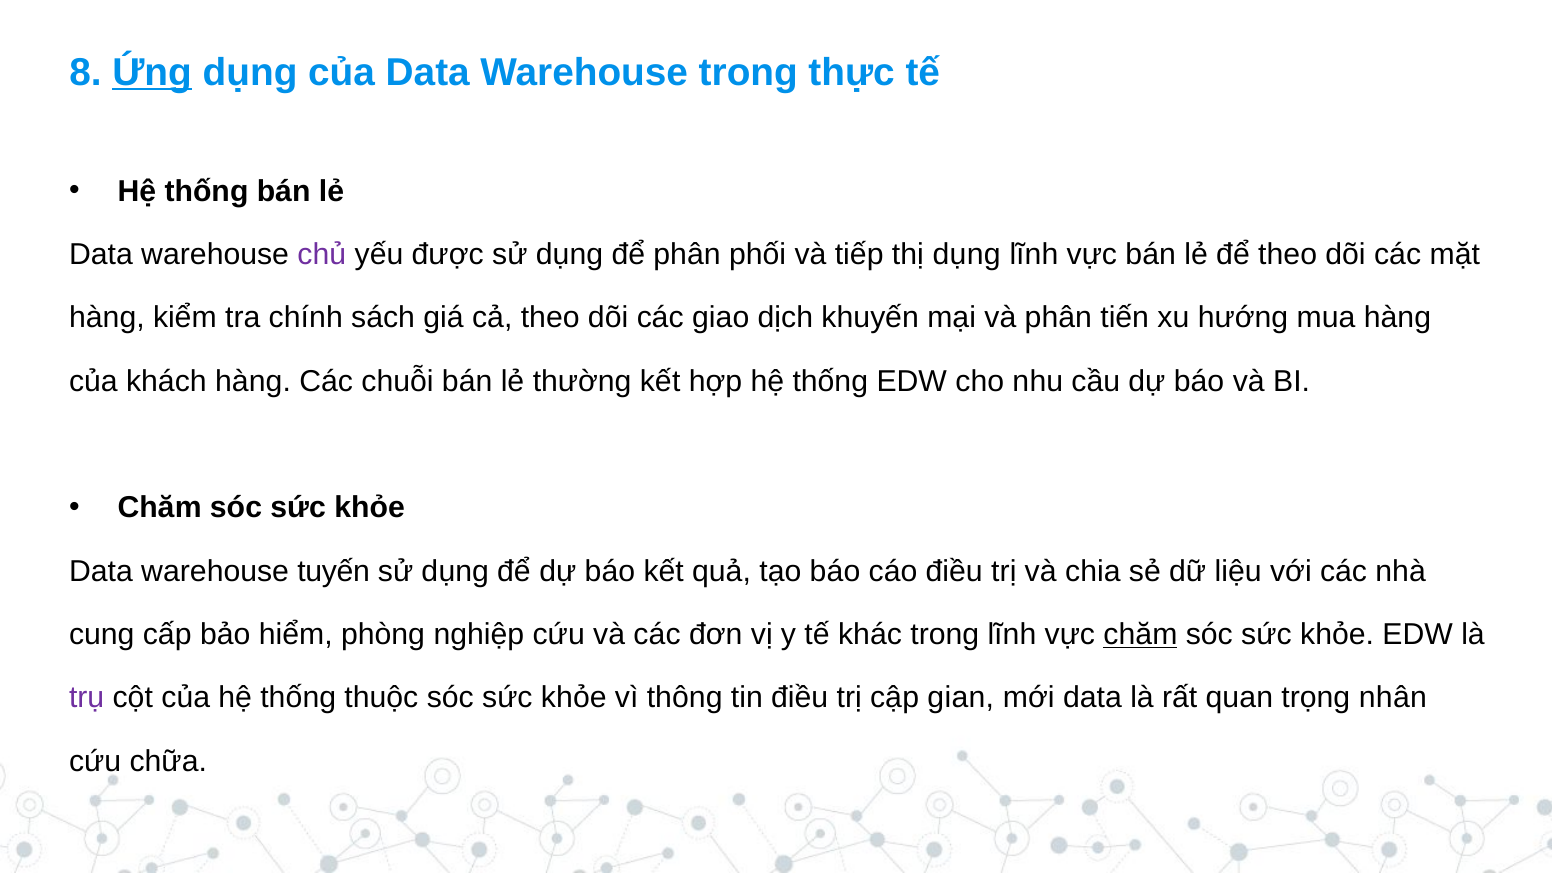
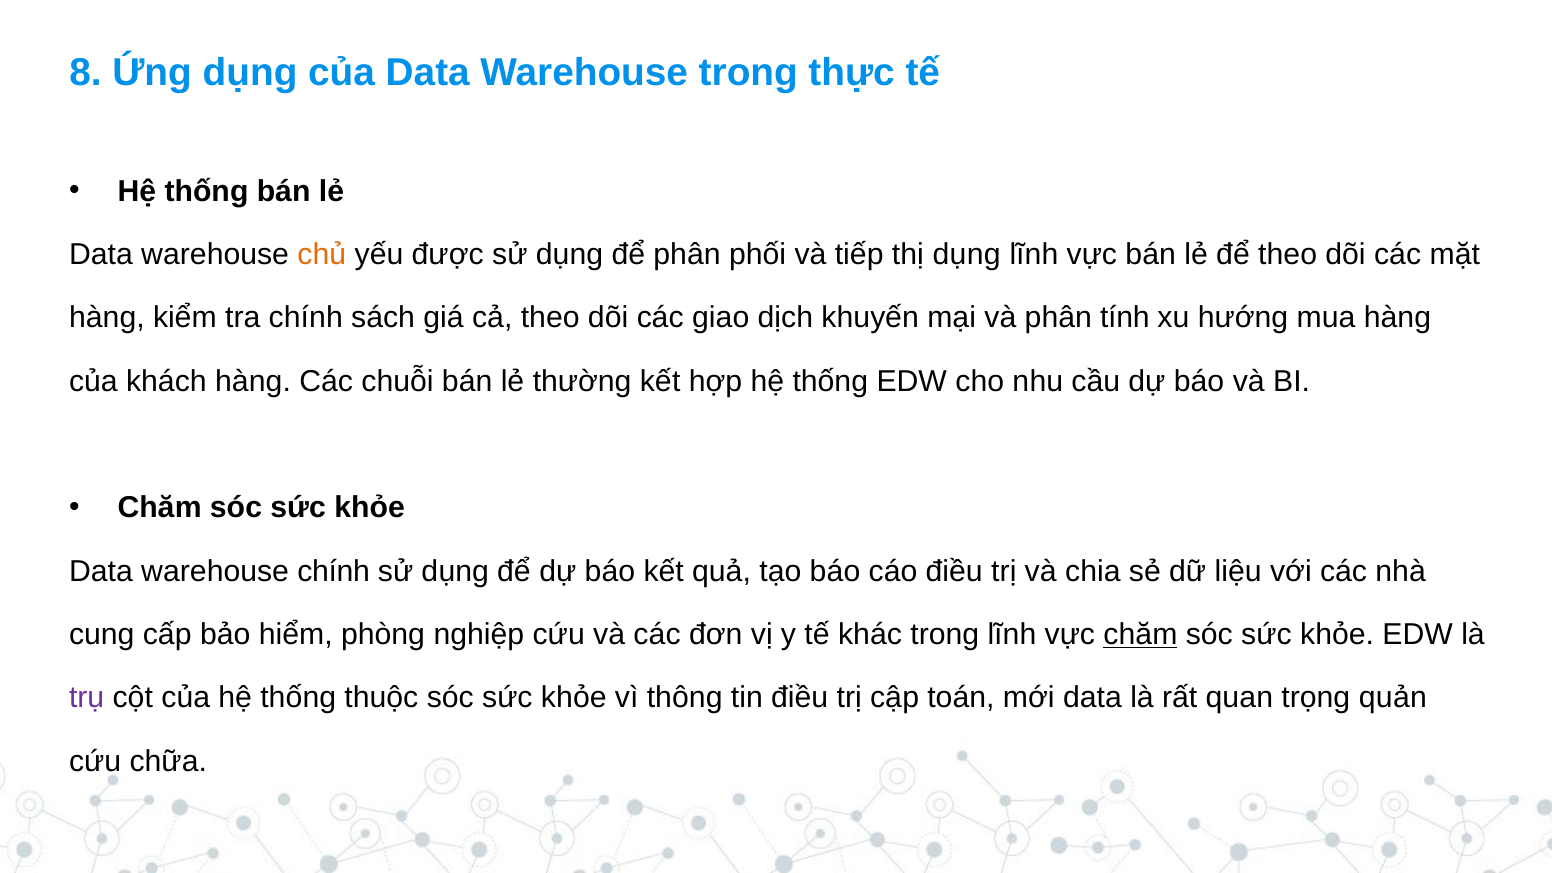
Ứng underline: present -> none
chủ colour: purple -> orange
tiến: tiến -> tính
warehouse tuyến: tuyến -> chính
gian: gian -> toán
nhân: nhân -> quản
